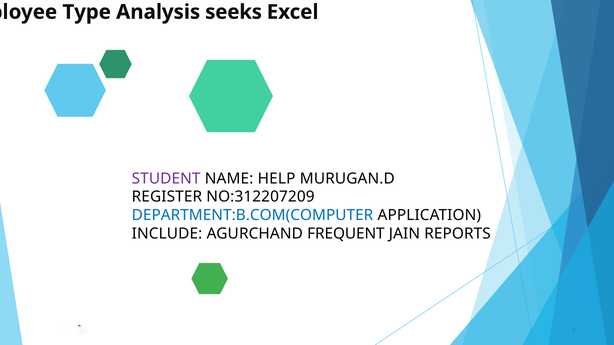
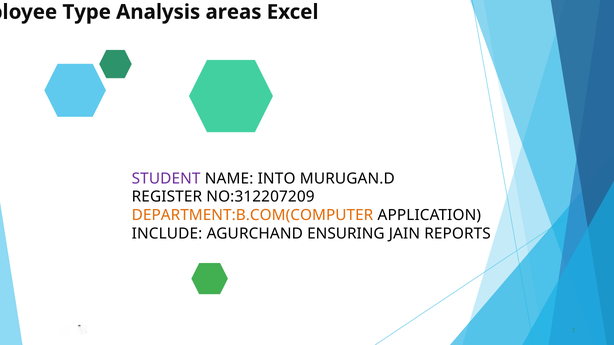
seeks: seeks -> areas
HELP: HELP -> INTO
DEPARTMENT:B.COM(COMPUTER colour: blue -> orange
FREQUENT: FREQUENT -> ENSURING
